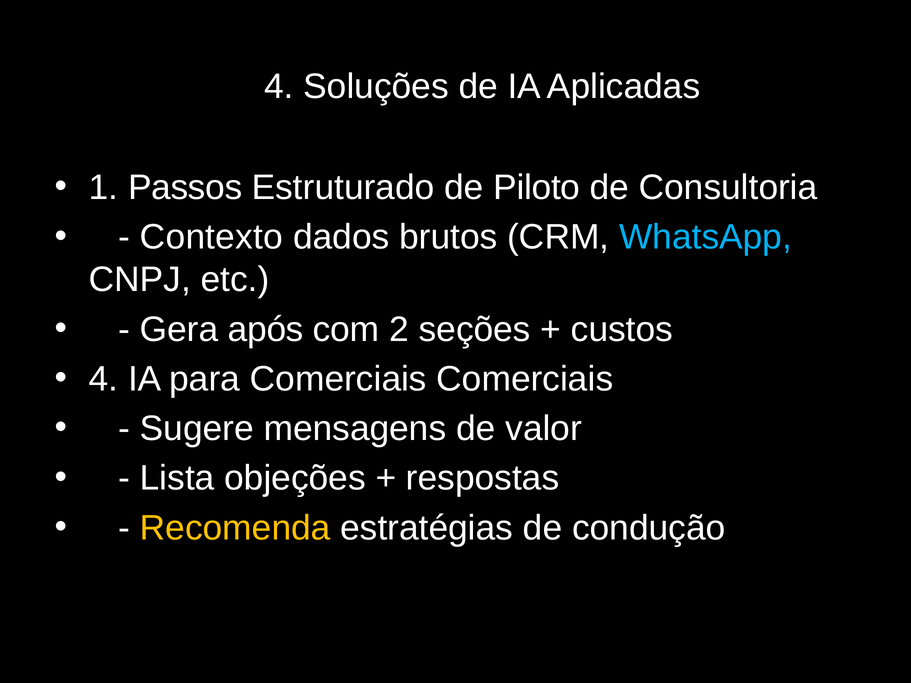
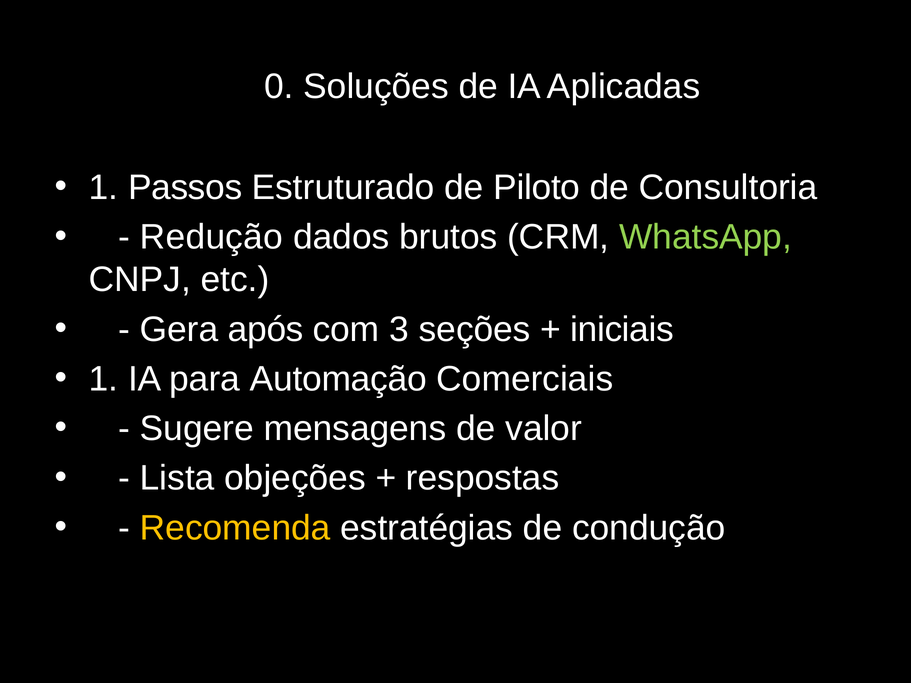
4 at (279, 87): 4 -> 0
Contexto: Contexto -> Redução
WhatsApp colour: light blue -> light green
2: 2 -> 3
custos: custos -> iniciais
4 at (104, 379): 4 -> 1
para Comerciais: Comerciais -> Automação
